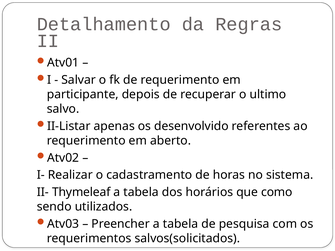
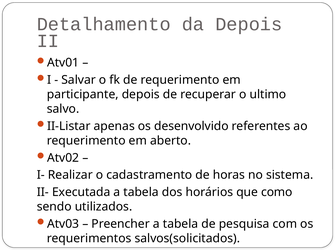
da Regras: Regras -> Depois
Thymeleaf: Thymeleaf -> Executada
